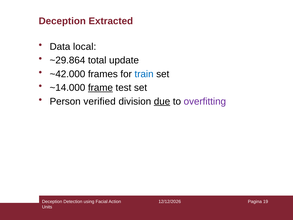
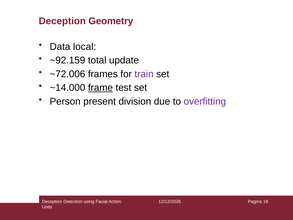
Extracted: Extracted -> Geometry
~29.864: ~29.864 -> ~92.159
~42.000: ~42.000 -> ~72.006
train colour: blue -> purple
verified: verified -> present
due underline: present -> none
